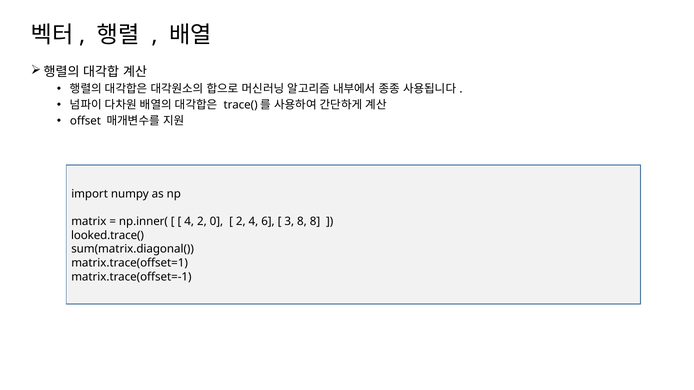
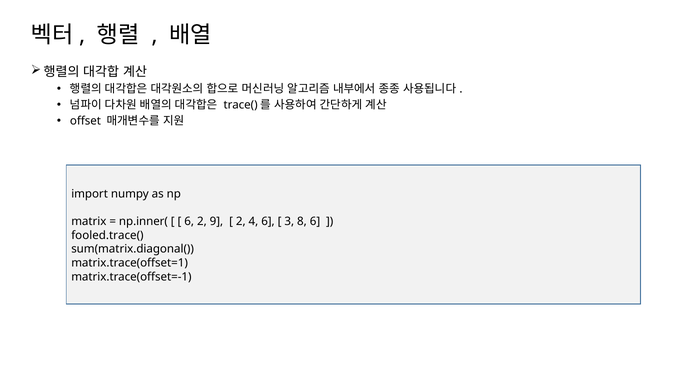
4 at (189, 222): 4 -> 6
0: 0 -> 9
8 8: 8 -> 6
looked.trace(: looked.trace( -> fooled.trace(
